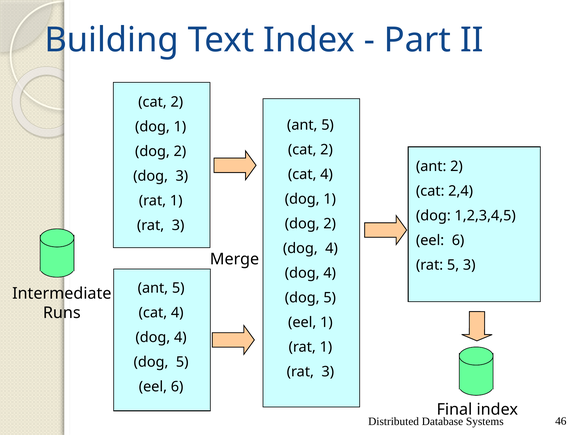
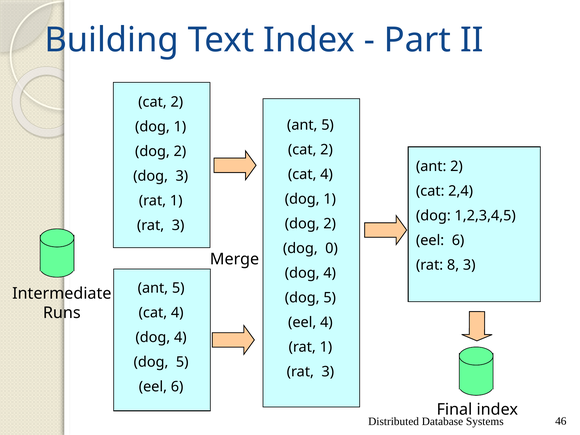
4 at (332, 248): 4 -> 0
rat 5: 5 -> 8
eel 1: 1 -> 4
